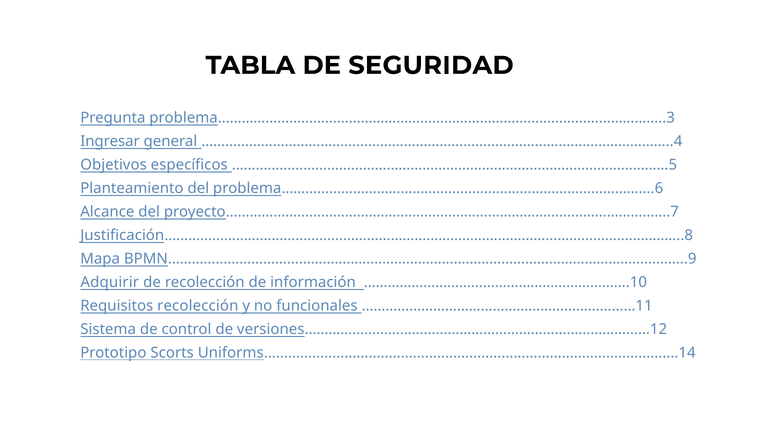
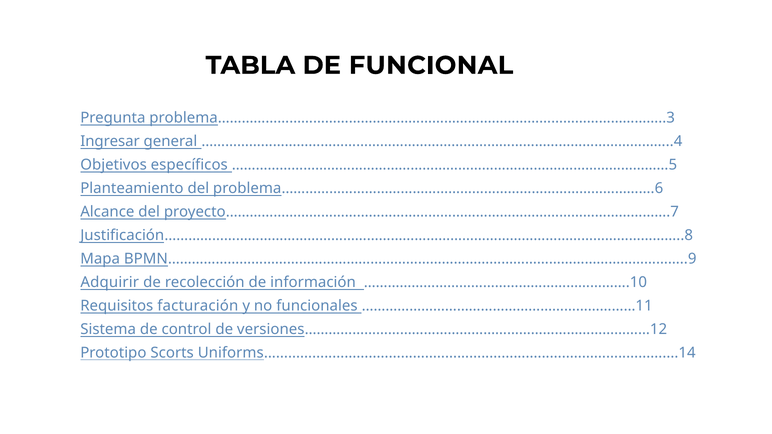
SEGURIDAD: SEGURIDAD -> FUNCIONAL
Requisitos recolección: recolección -> facturación
